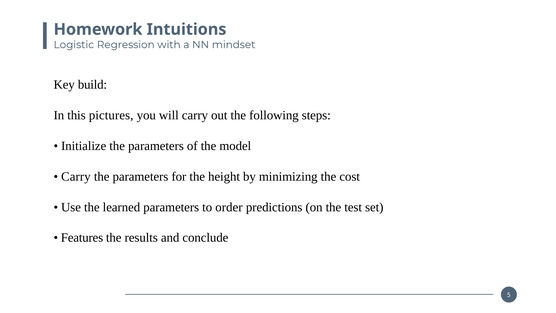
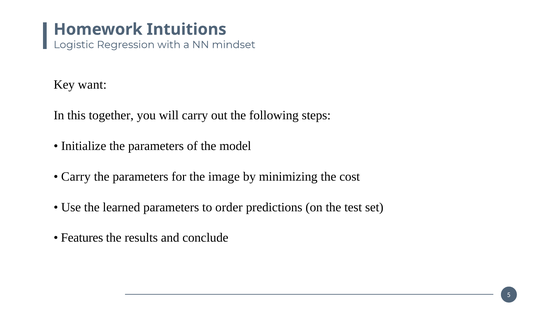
build: build -> want
pictures: pictures -> together
height: height -> image
